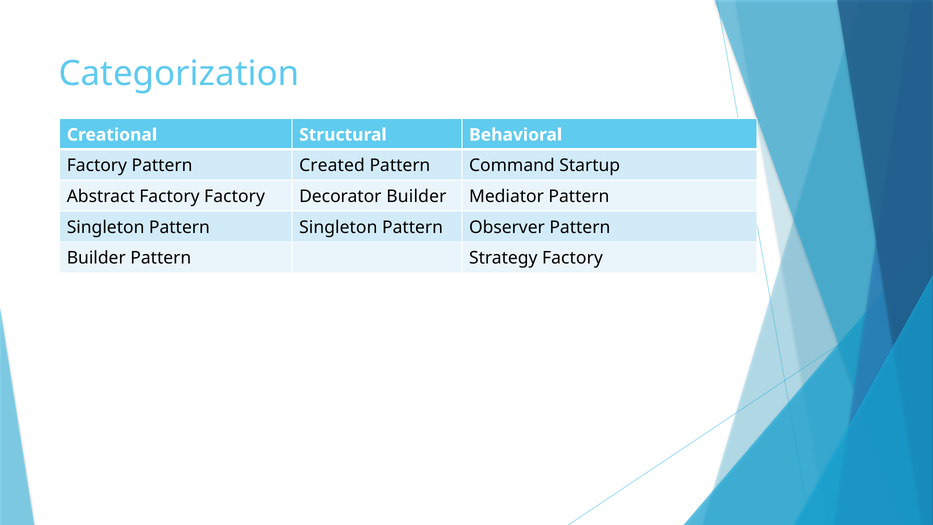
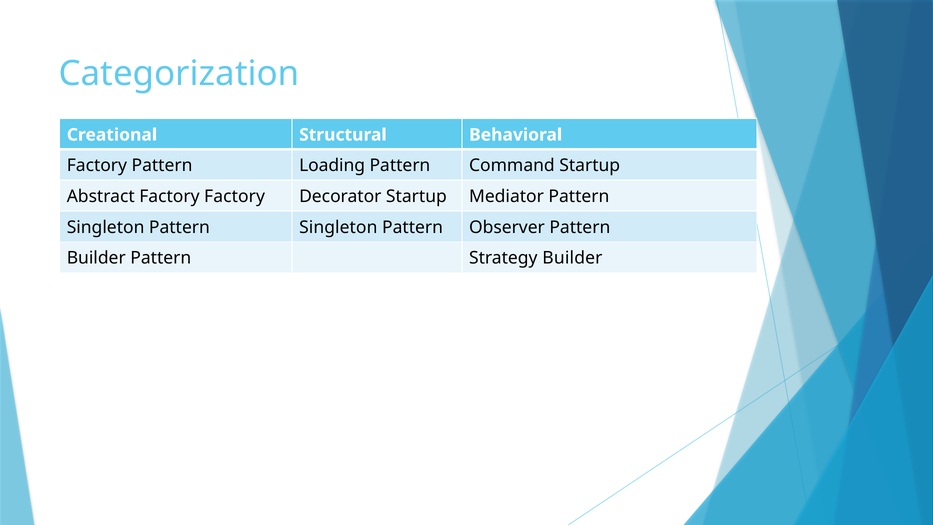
Created: Created -> Loading
Decorator Builder: Builder -> Startup
Strategy Factory: Factory -> Builder
